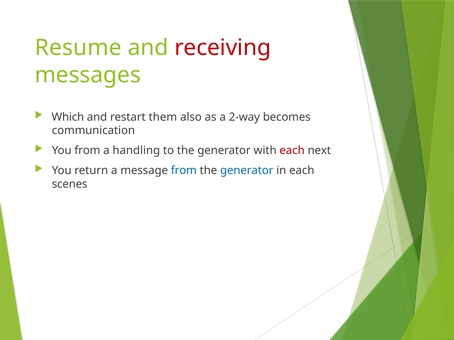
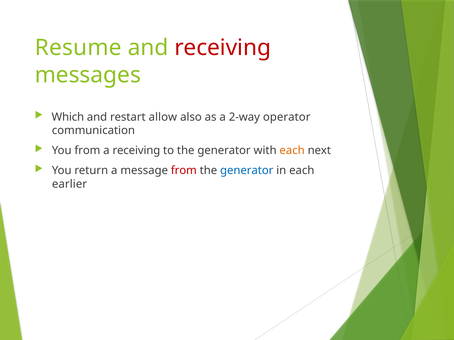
them: them -> allow
becomes: becomes -> operator
a handling: handling -> receiving
each at (292, 151) colour: red -> orange
from at (184, 171) colour: blue -> red
scenes: scenes -> earlier
